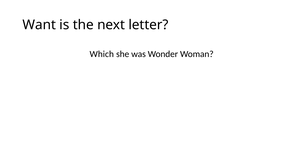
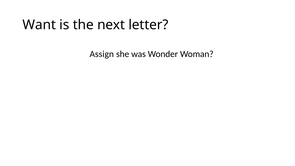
Which: Which -> Assign
